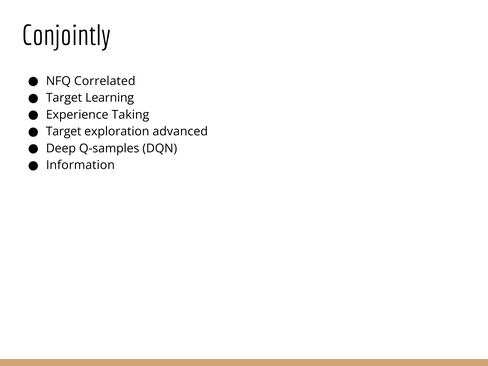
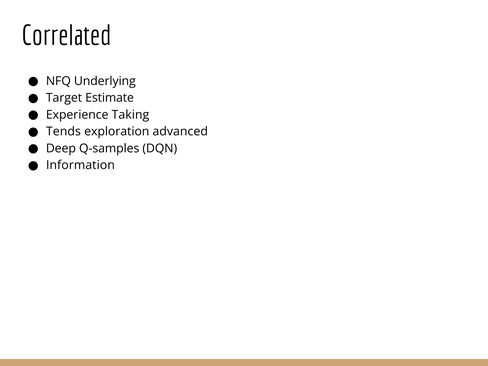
Conjointly: Conjointly -> Correlated
Correlated: Correlated -> Underlying
Learning: Learning -> Estimate
Target at (64, 132): Target -> Tends
